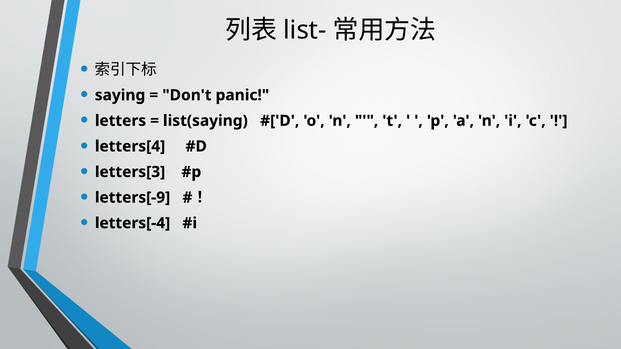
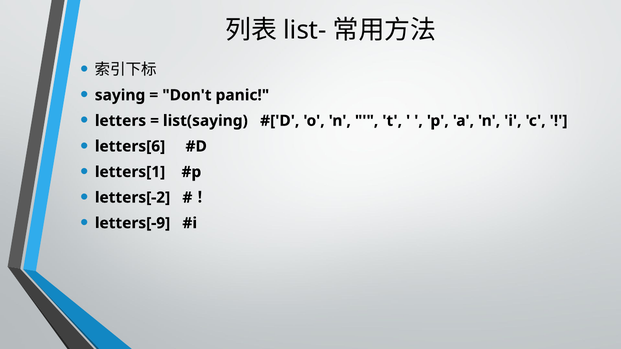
letters[4: letters[4 -> letters[6
letters[3: letters[3 -> letters[1
letters[-9: letters[-9 -> letters[-2
letters[-4: letters[-4 -> letters[-9
